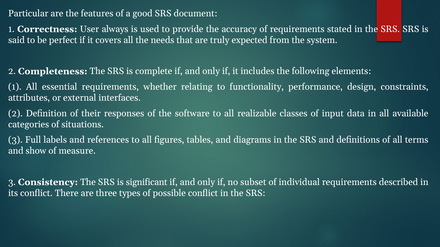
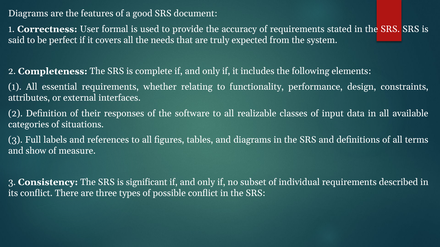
Particular at (28, 14): Particular -> Diagrams
always: always -> formal
